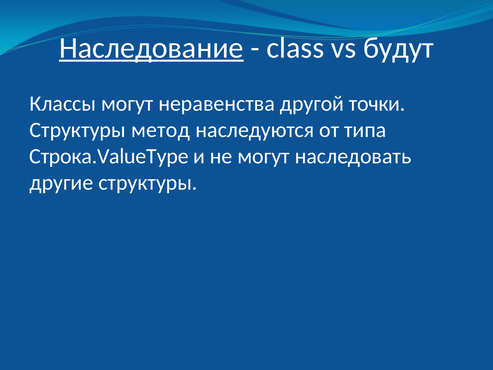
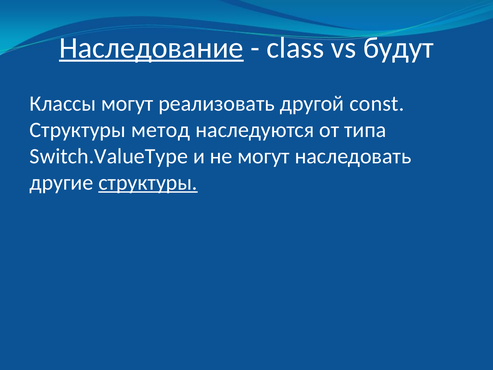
неравенства: неравенства -> реализовать
точки: точки -> const
Строка.ValueType: Строка.ValueType -> Switch.ValueType
структуры at (148, 182) underline: none -> present
